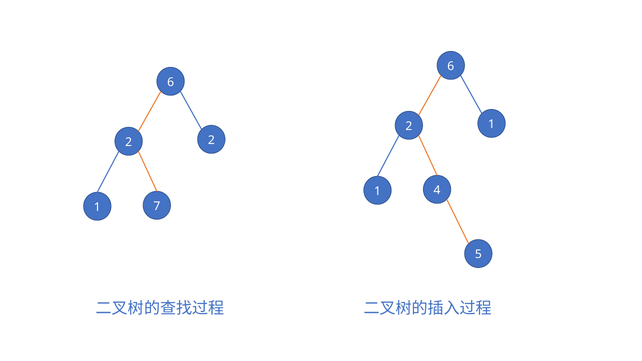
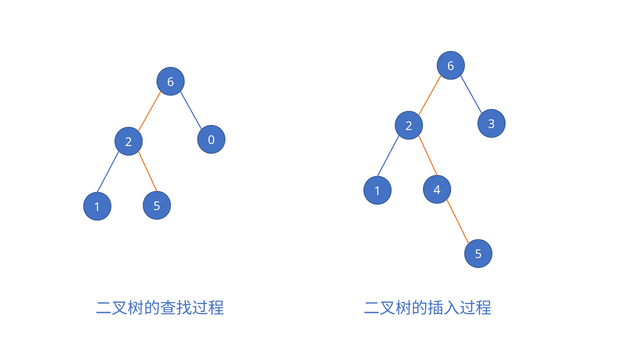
1 at (492, 124): 1 -> 3
2 2: 2 -> 0
1 7: 7 -> 5
